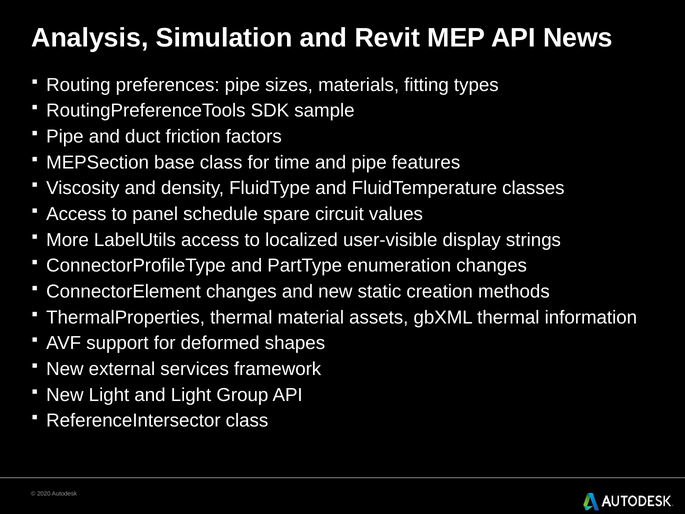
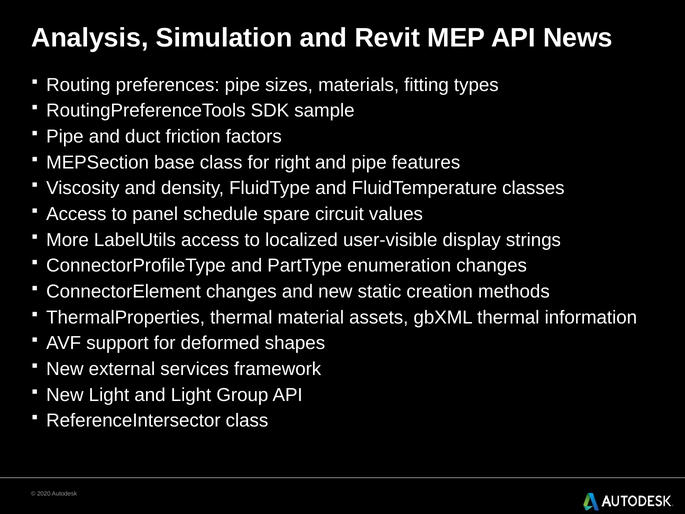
time: time -> right
